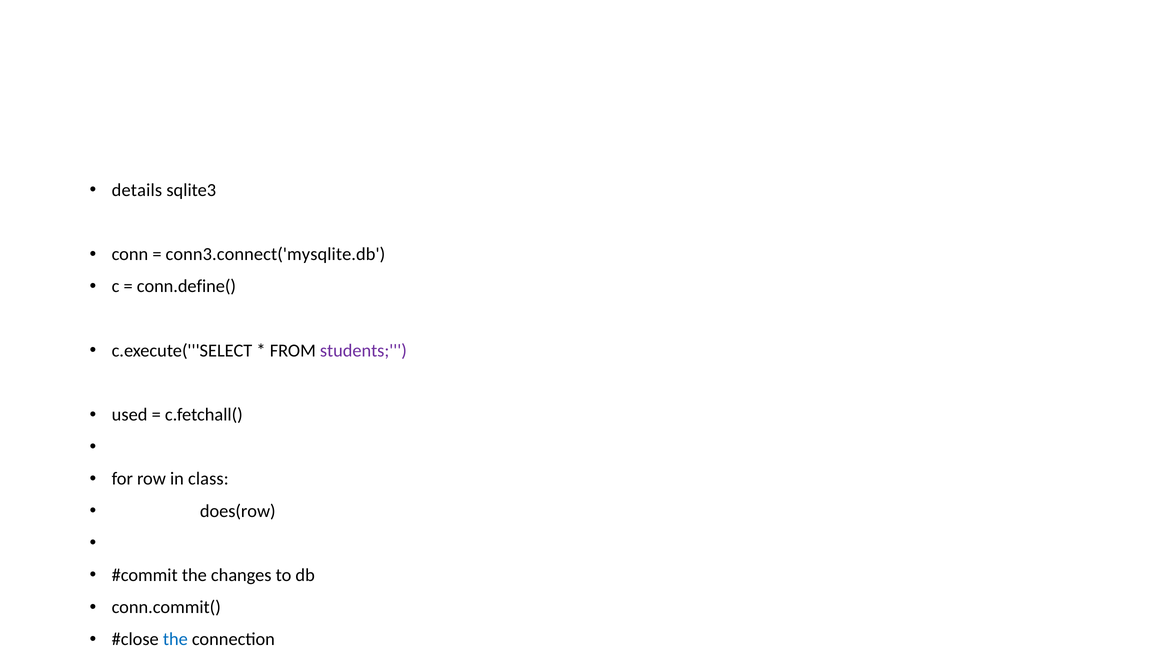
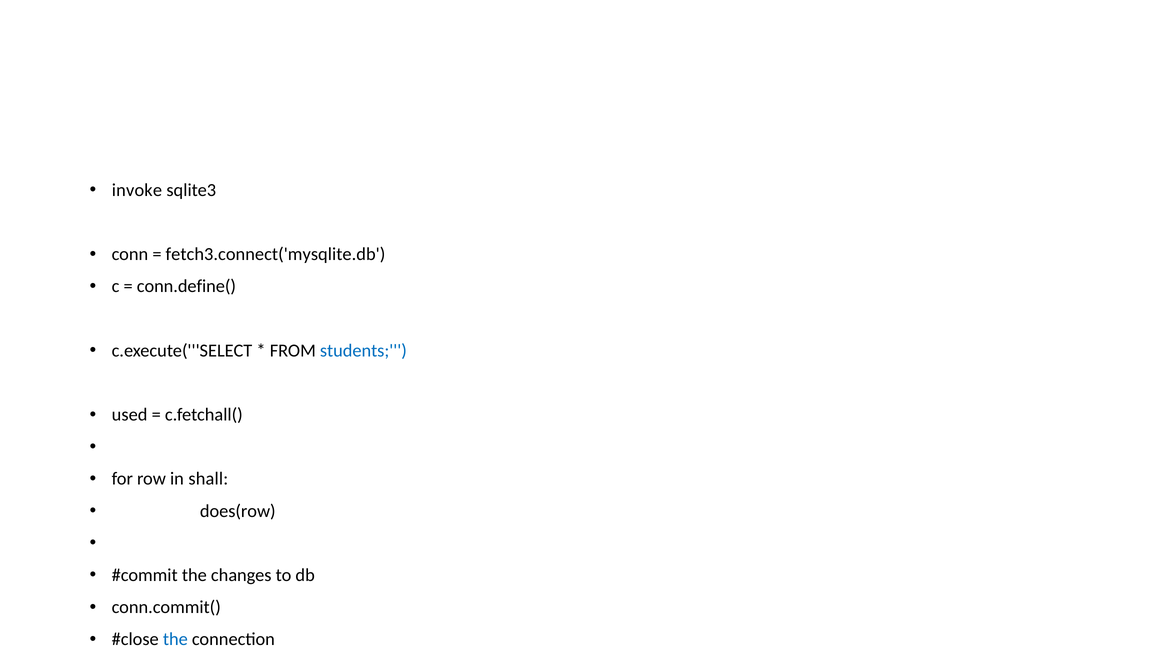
details: details -> invoke
conn3.connect('mysqlite.db: conn3.connect('mysqlite.db -> fetch3.connect('mysqlite.db
students colour: purple -> blue
class: class -> shall
